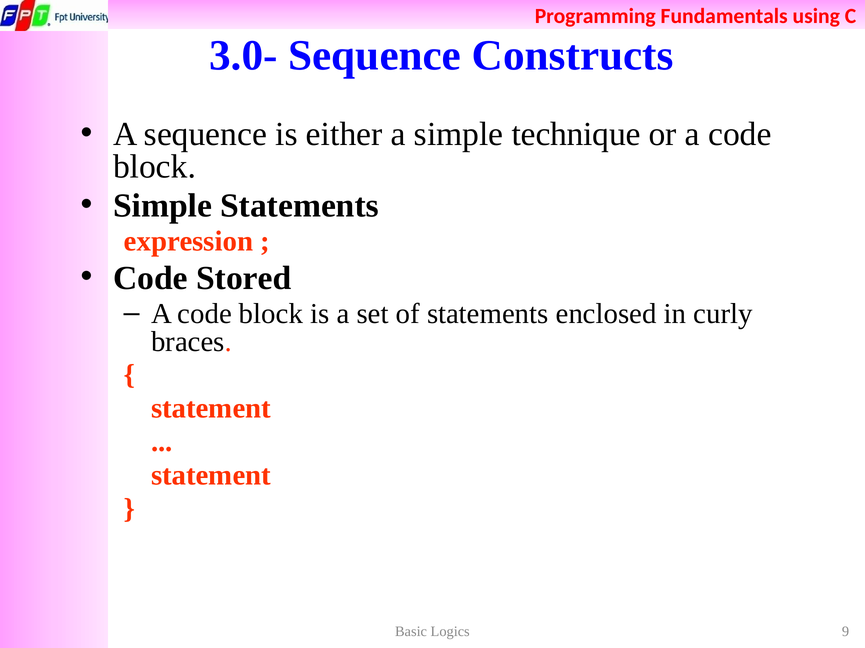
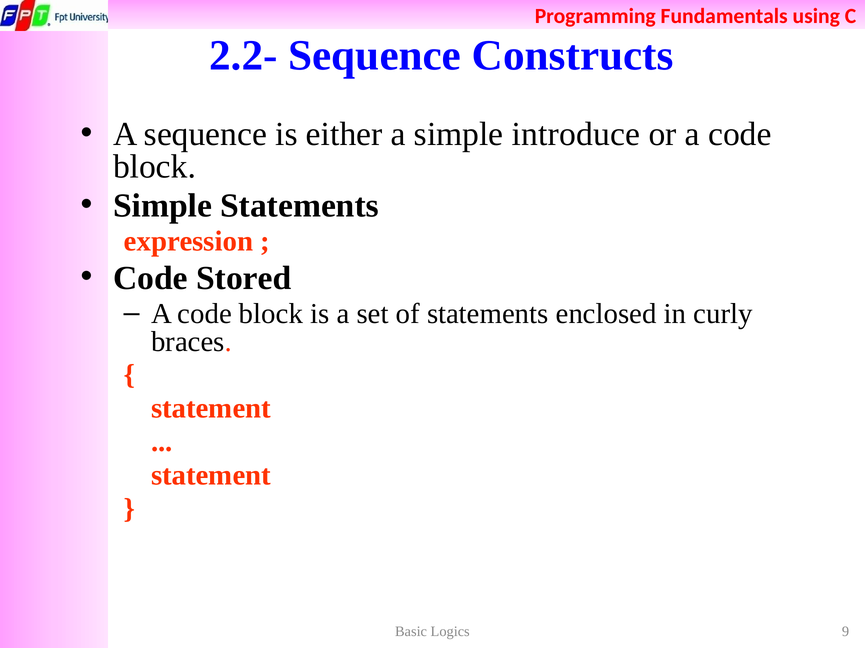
3.0-: 3.0- -> 2.2-
technique: technique -> introduce
